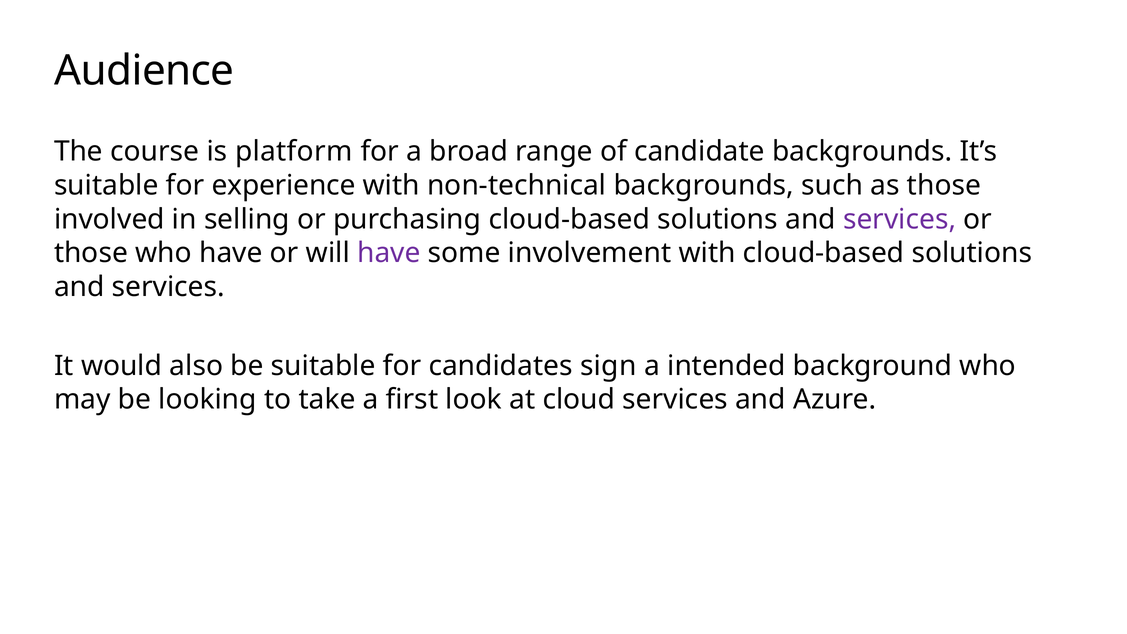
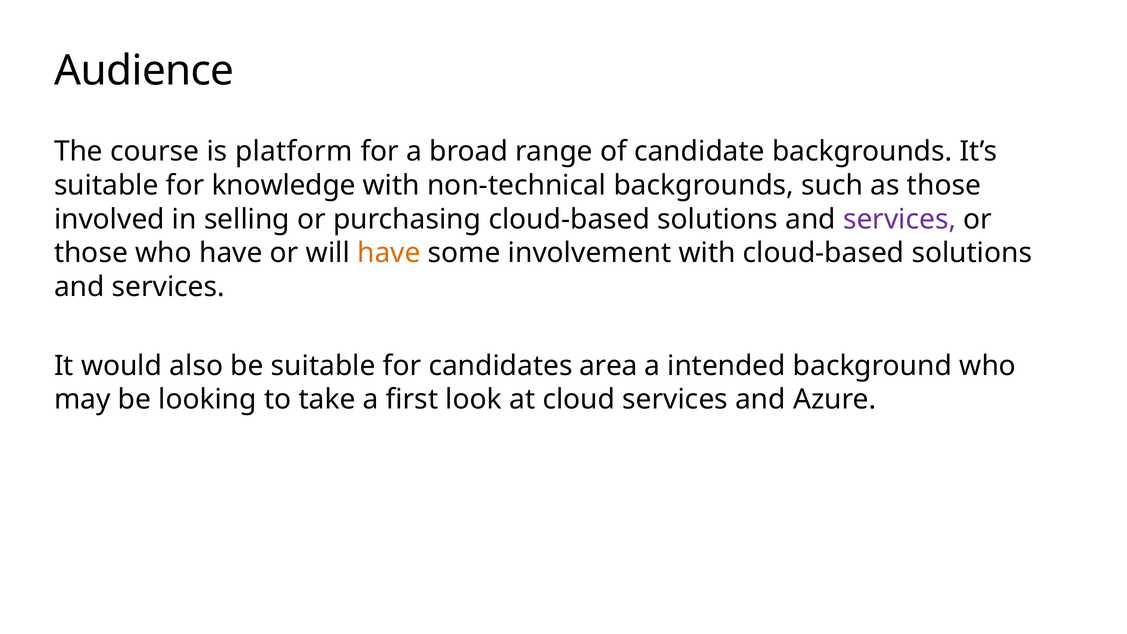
experience: experience -> knowledge
have at (389, 253) colour: purple -> orange
sign: sign -> area
